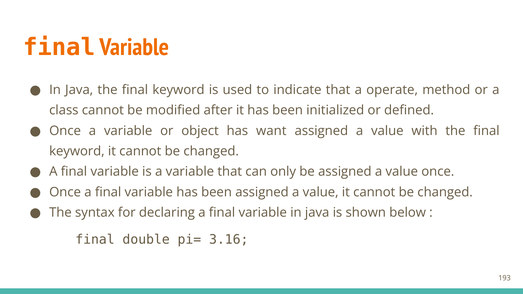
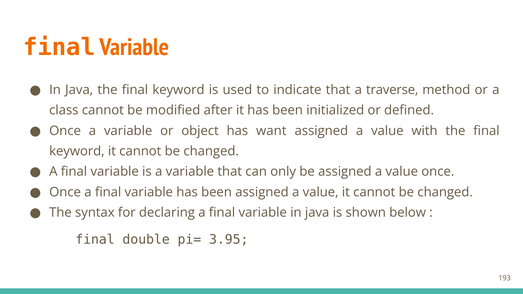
operate: operate -> traverse
3.16: 3.16 -> 3.95
